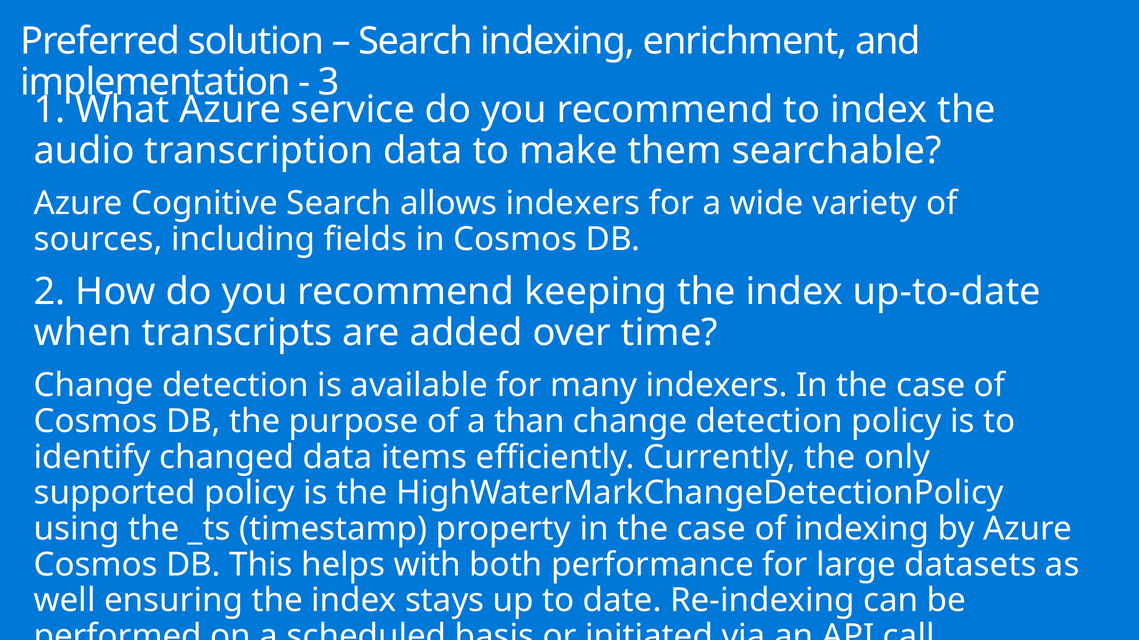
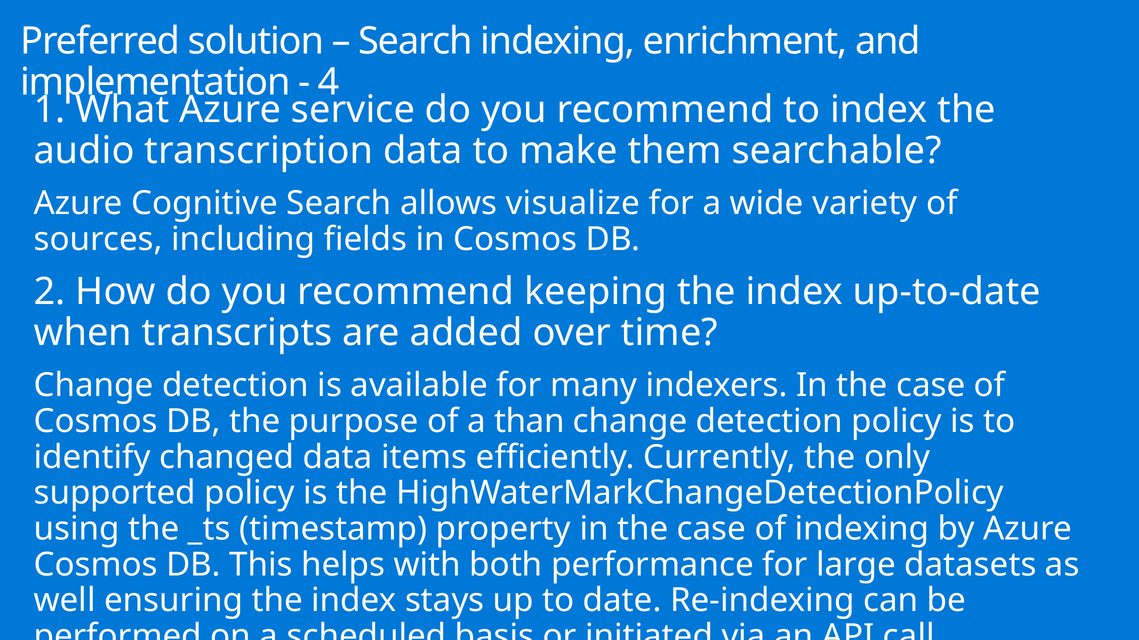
3: 3 -> 4
allows indexers: indexers -> visualize
